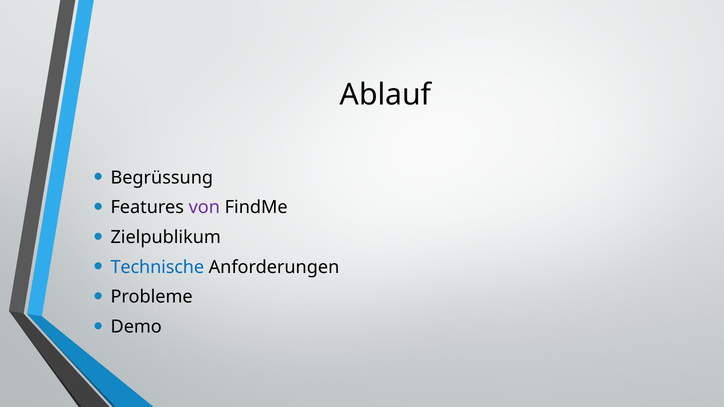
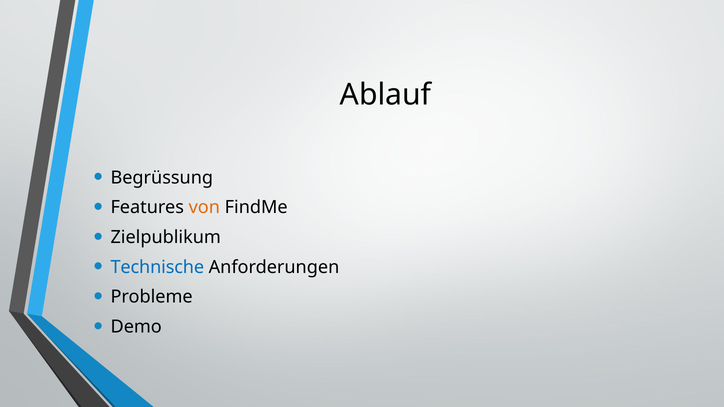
von colour: purple -> orange
